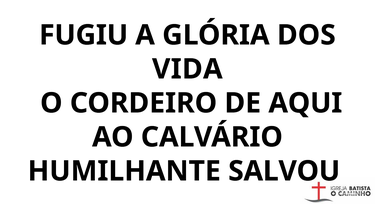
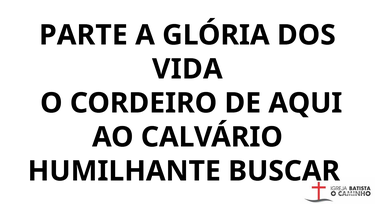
FUGIU: FUGIU -> PARTE
SALVOU: SALVOU -> BUSCAR
